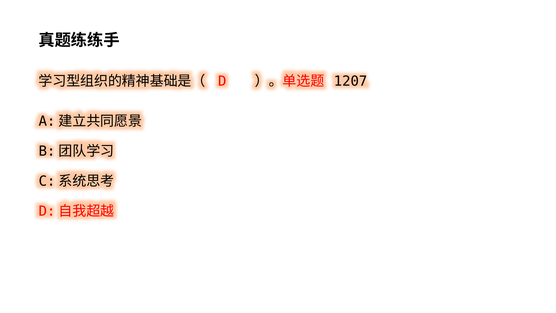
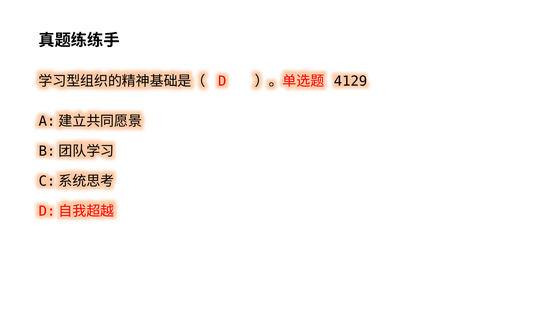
1207: 1207 -> 4129
